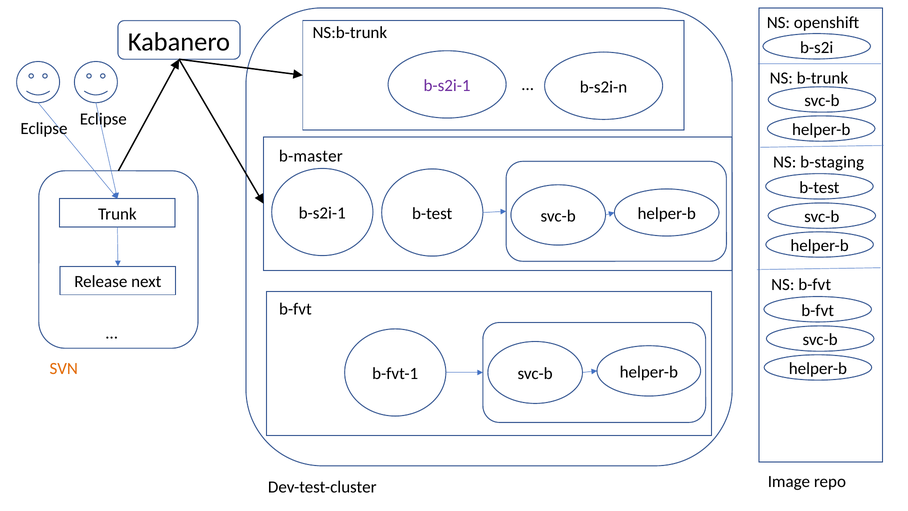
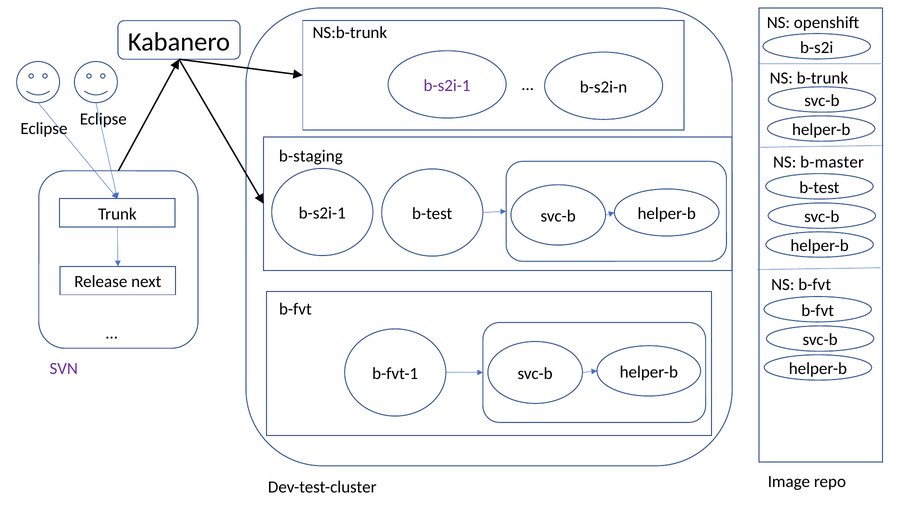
b-master: b-master -> b-staging
b-staging: b-staging -> b-master
SVN colour: orange -> purple
